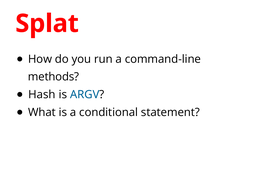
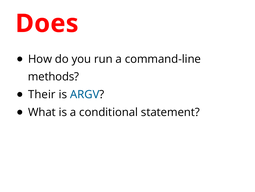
Splat: Splat -> Does
Hash: Hash -> Their
